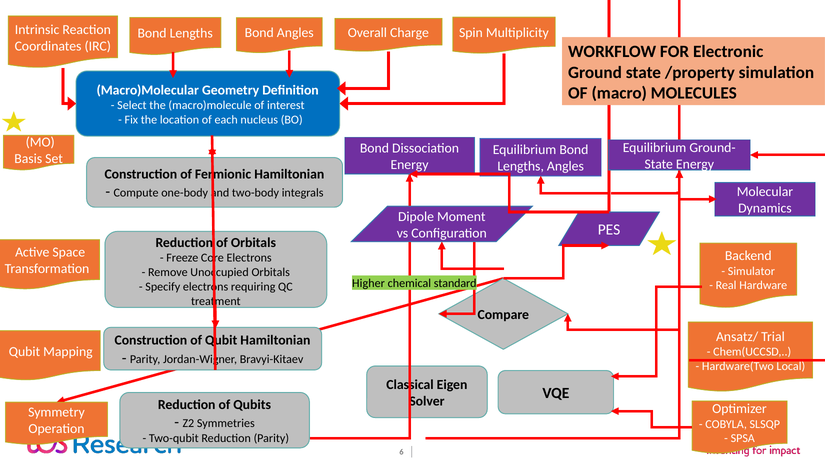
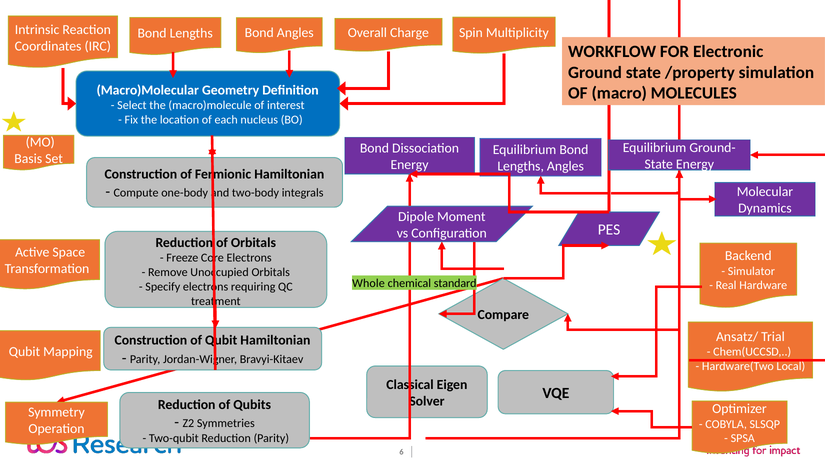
Higher: Higher -> Whole
